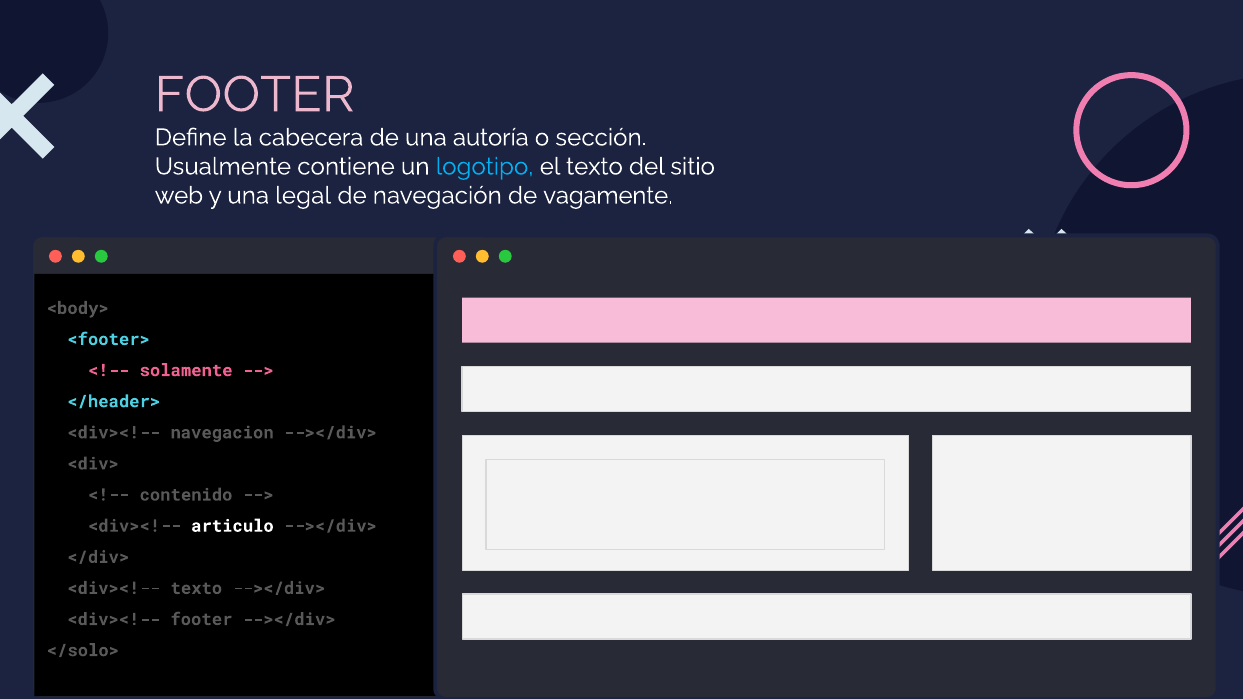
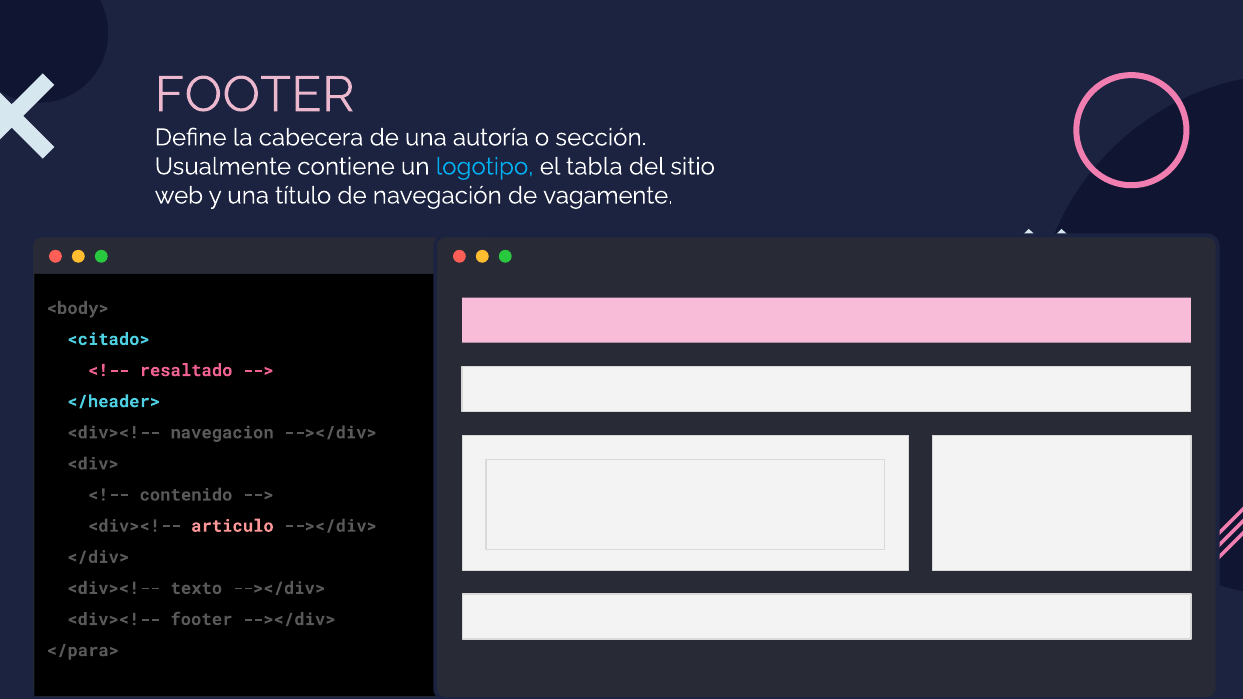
el texto: texto -> tabla
legal: legal -> título
<footer>: <footer> -> <citado>
solamente: solamente -> resaltado
articulo colour: white -> pink
</solo>: </solo> -> </para>
